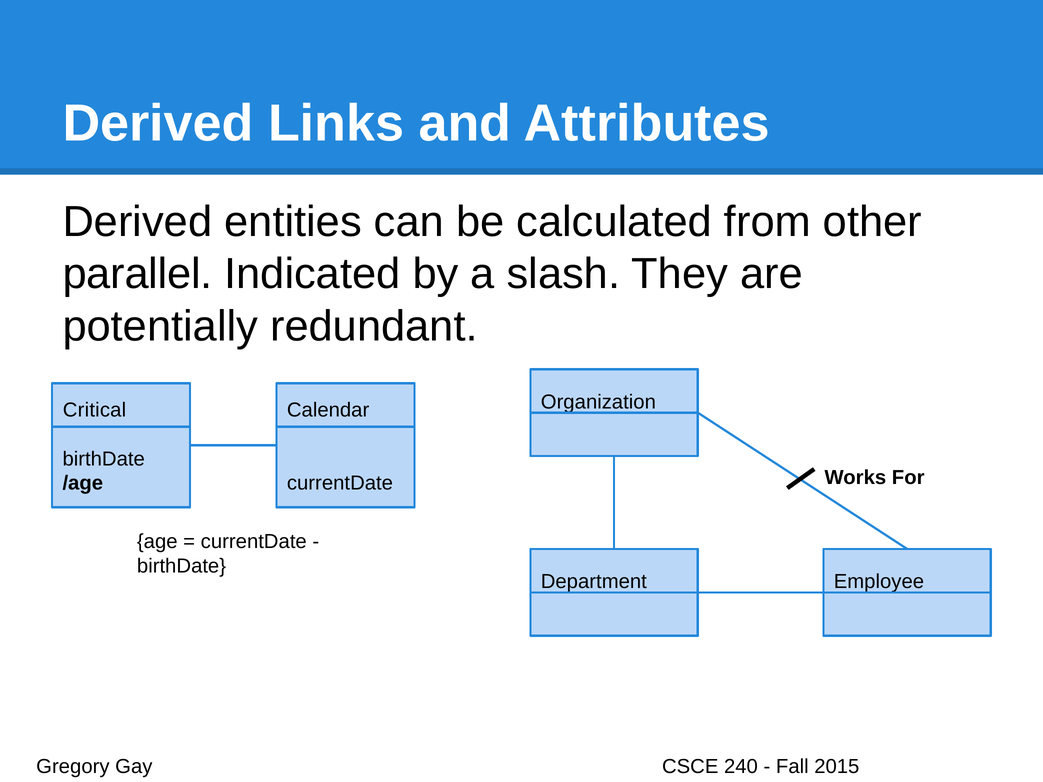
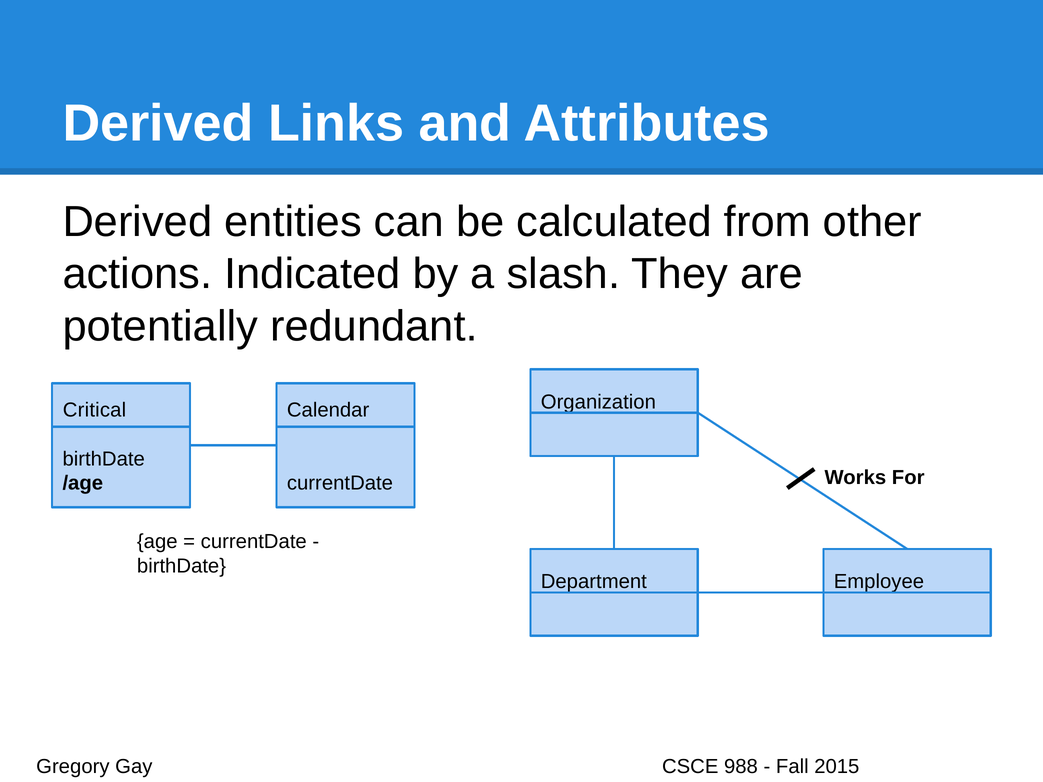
parallel: parallel -> actions
240: 240 -> 988
